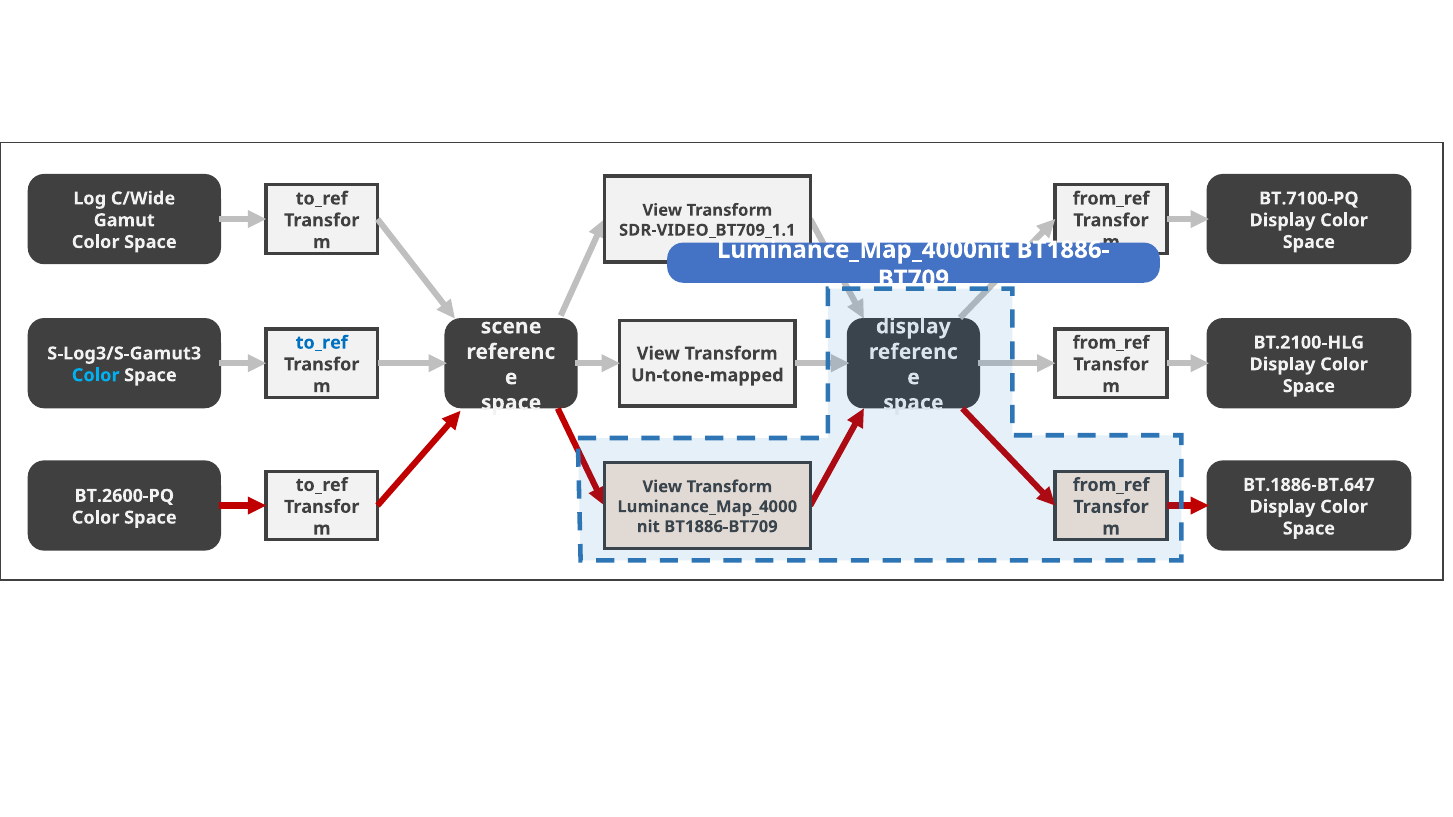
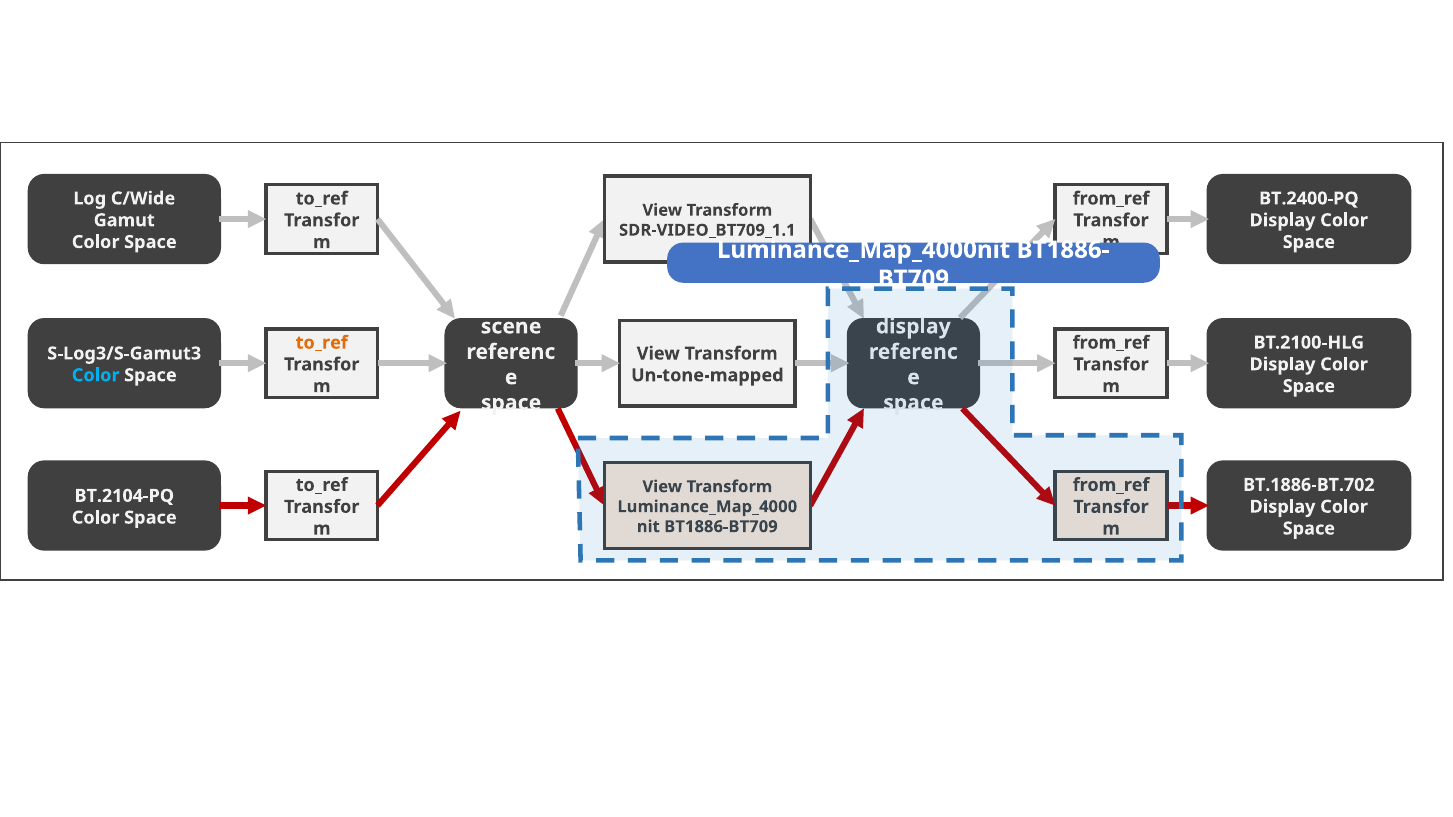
BT.7100-PQ: BT.7100-PQ -> BT.2400-PQ
to_ref at (322, 343) colour: blue -> orange
BT.1886-BT.647: BT.1886-BT.647 -> BT.1886-BT.702
BT.2600-PQ: BT.2600-PQ -> BT.2104-PQ
